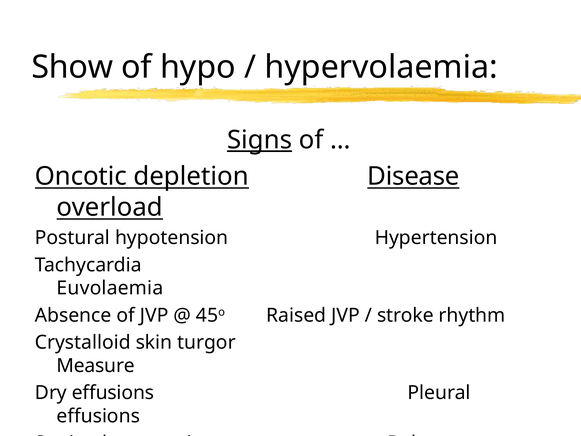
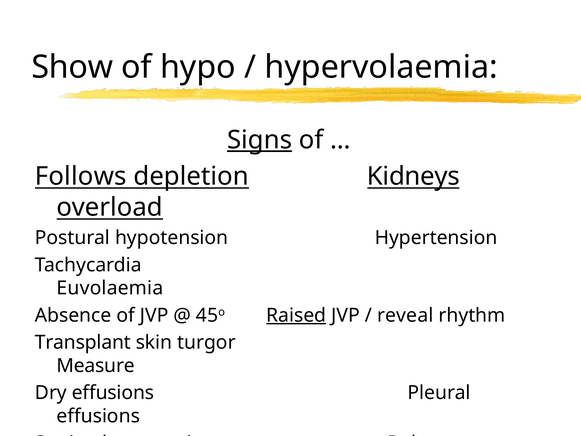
Oncotic: Oncotic -> Follows
Disease: Disease -> Kidneys
Raised underline: none -> present
stroke: stroke -> reveal
Crystalloid: Crystalloid -> Transplant
